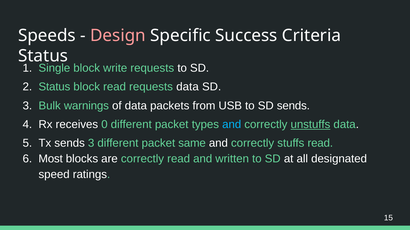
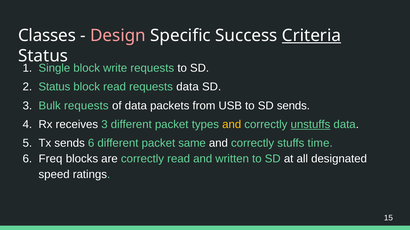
Speeds: Speeds -> Classes
Criteria underline: none -> present
Bulk warnings: warnings -> requests
receives 0: 0 -> 3
and at (232, 125) colour: light blue -> yellow
sends 3: 3 -> 6
stuffs read: read -> time
Most: Most -> Freq
